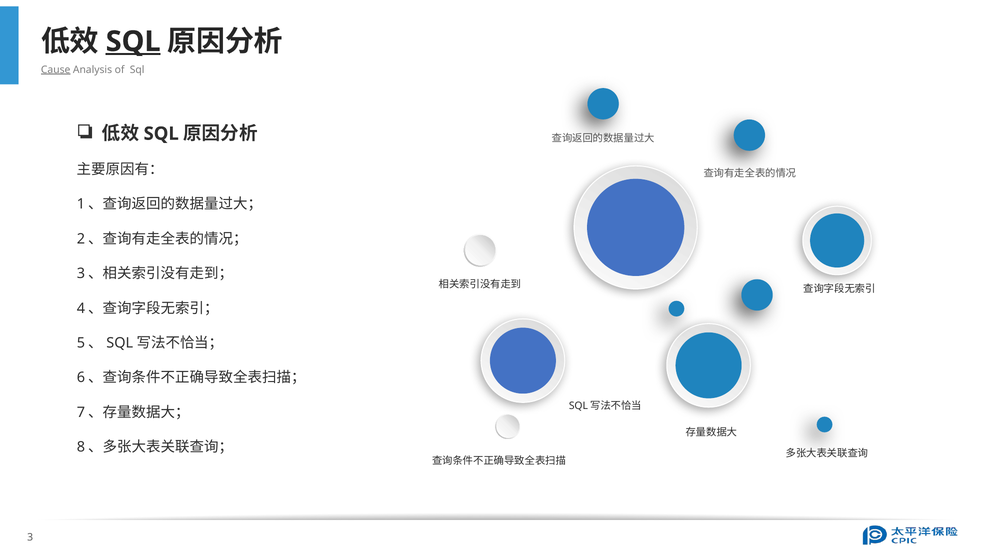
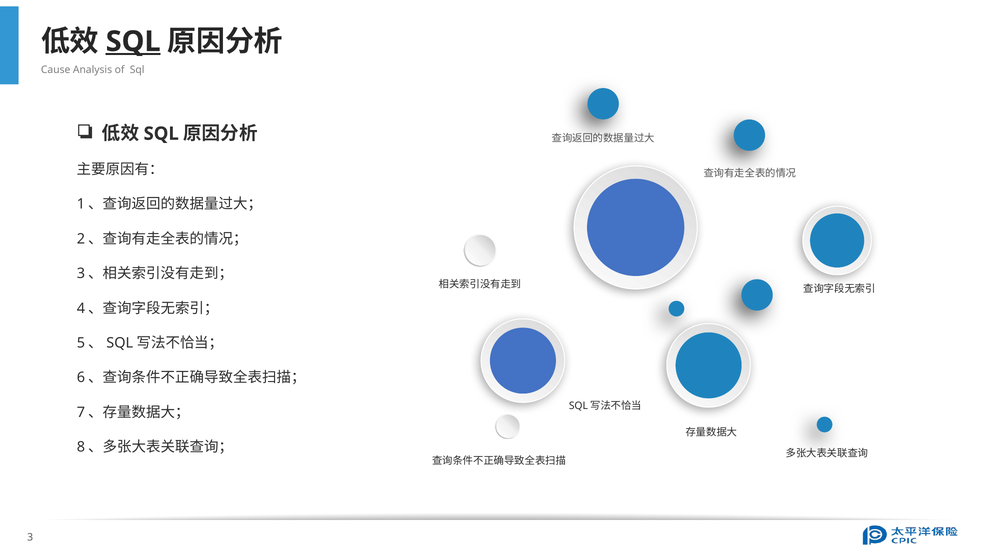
Cause underline: present -> none
